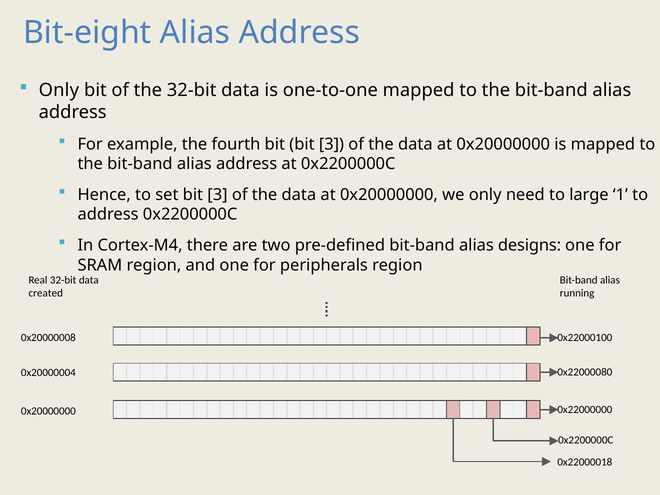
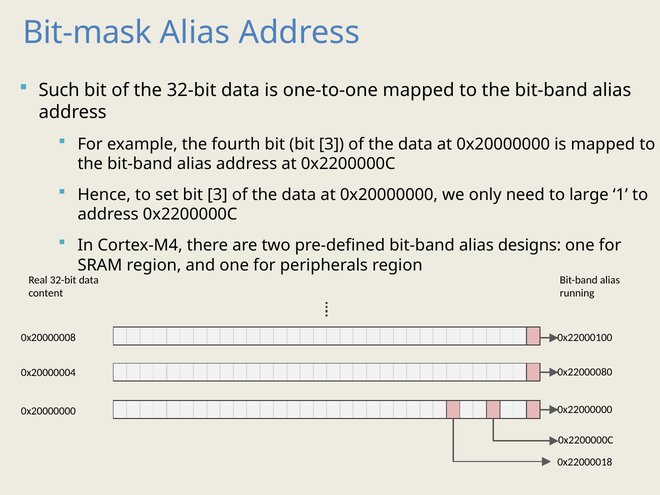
Bit-eight: Bit-eight -> Bit-mask
Only at (59, 90): Only -> Such
created: created -> content
